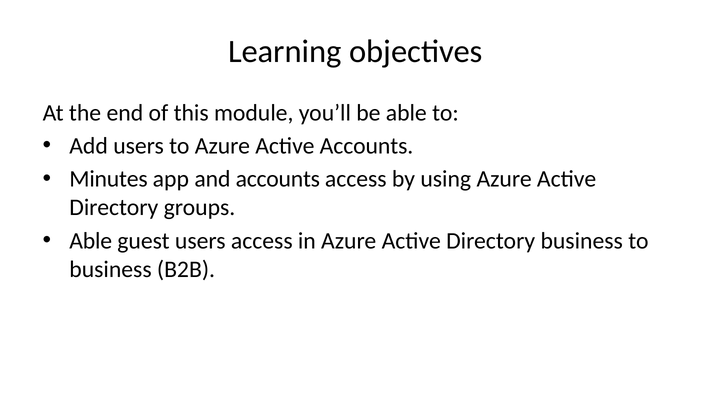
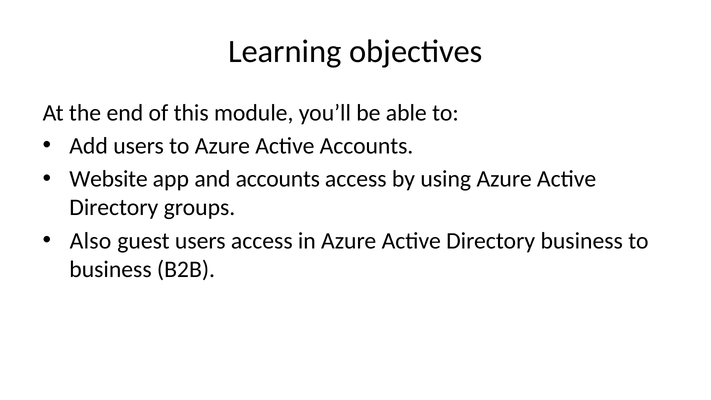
Minutes: Minutes -> Website
Able at (91, 241): Able -> Also
